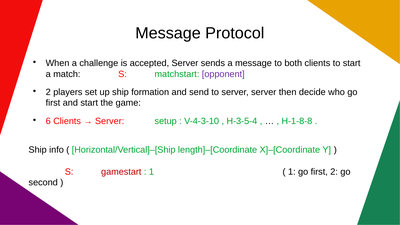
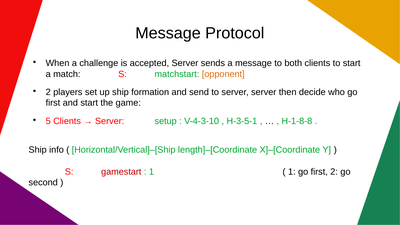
opponent colour: purple -> orange
6: 6 -> 5
H-3-5-4: H-3-5-4 -> H-3-5-1
